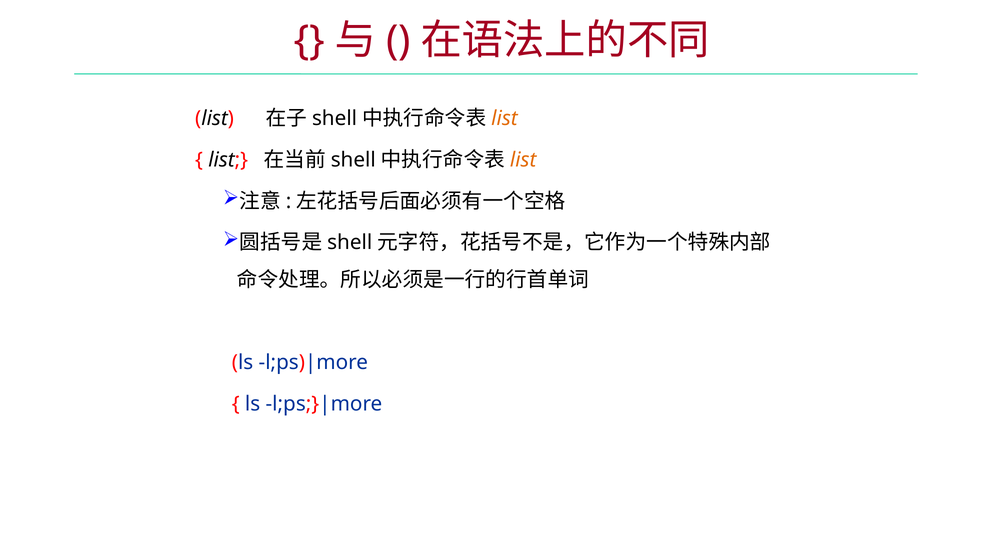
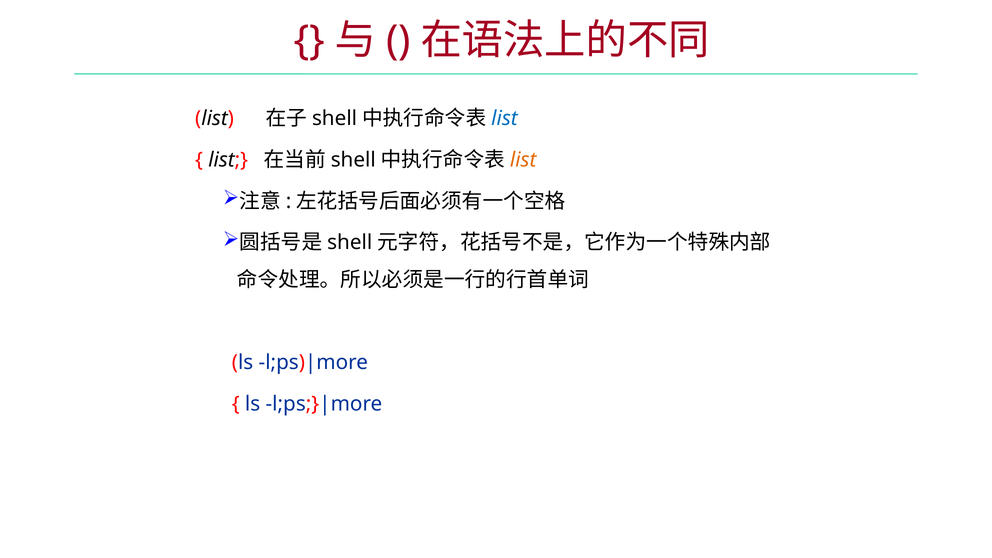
list at (504, 119) colour: orange -> blue
